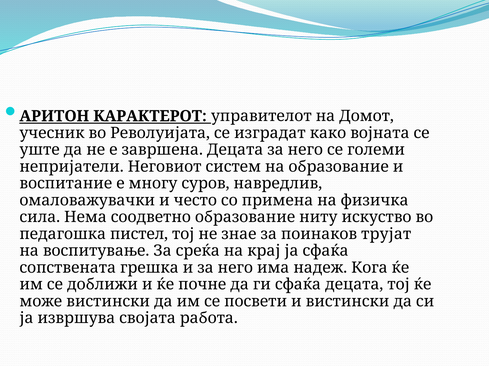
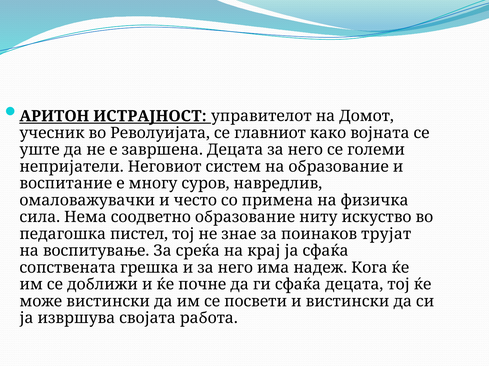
КАРАКТЕРОТ: КАРАКТЕРОТ -> ИСТРАЈНОСТ
изградат: изградат -> главниот
